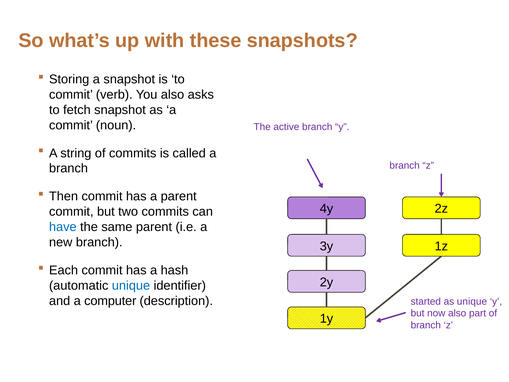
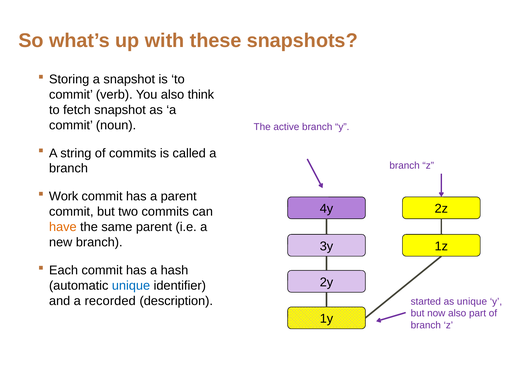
asks: asks -> think
Then: Then -> Work
have colour: blue -> orange
computer: computer -> recorded
